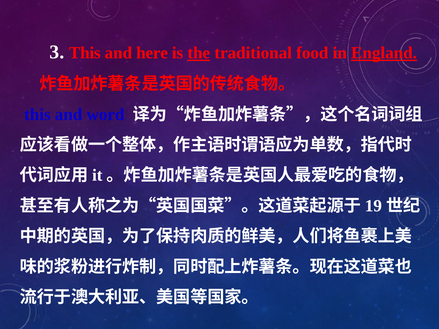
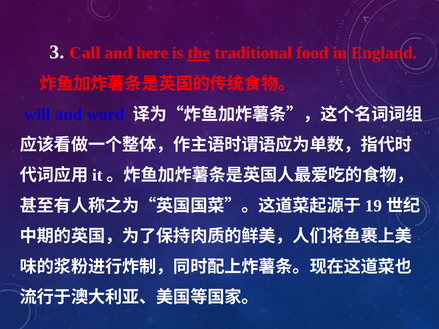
3 This: This -> Call
England underline: present -> none
this at (37, 115): this -> will
